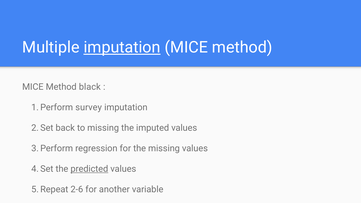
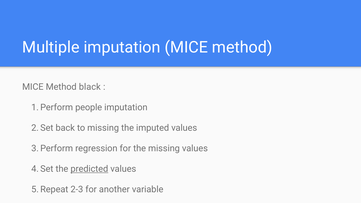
imputation at (122, 47) underline: present -> none
survey: survey -> people
2-6: 2-6 -> 2-3
